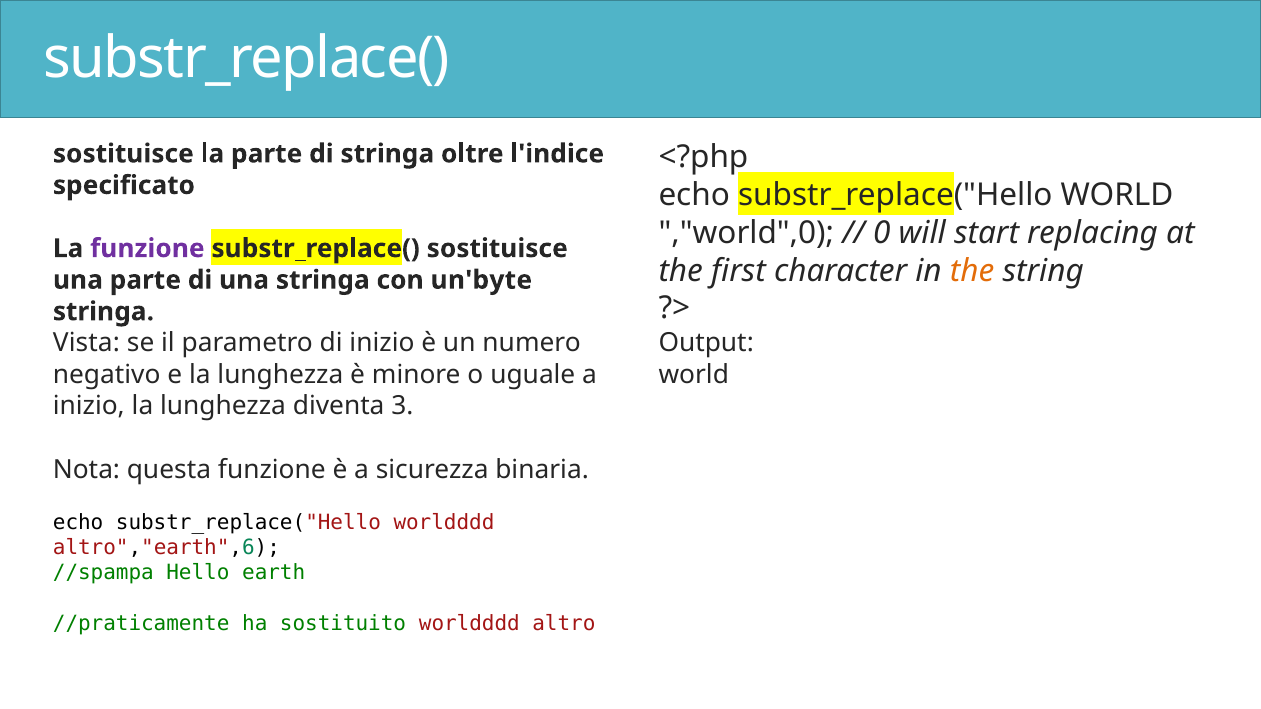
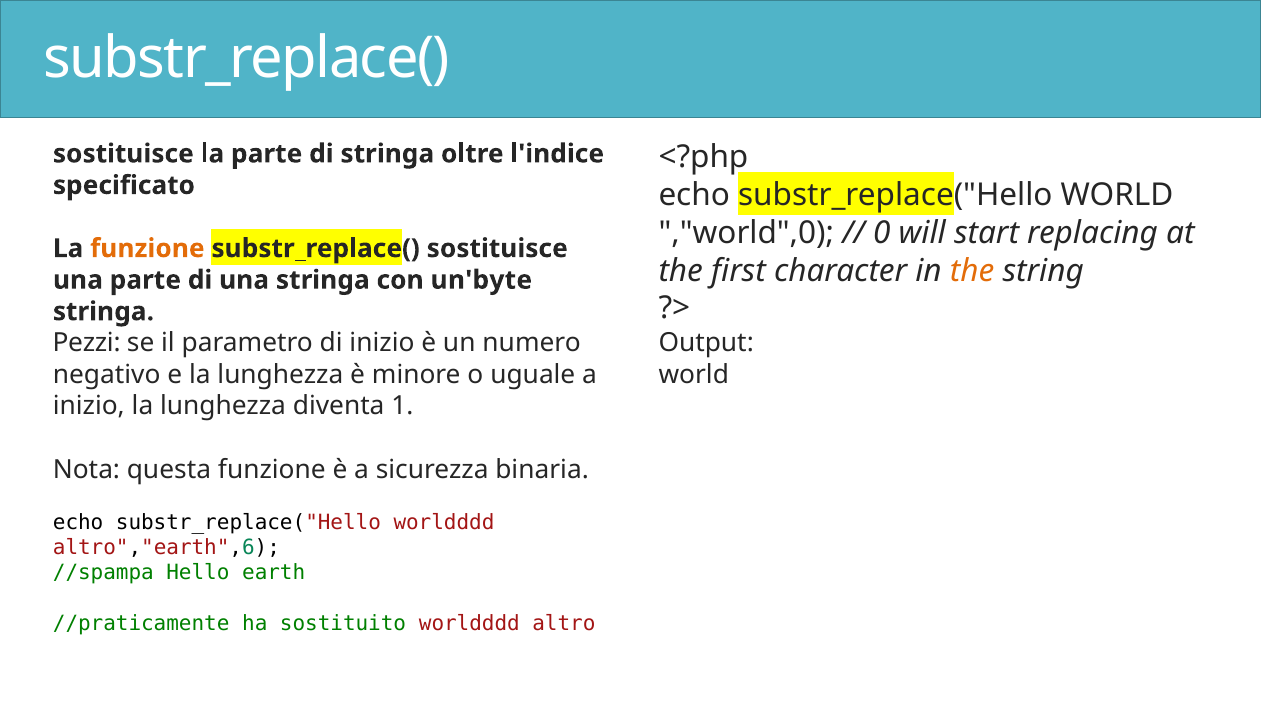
funzione at (147, 249) colour: purple -> orange
Vista: Vista -> Pezzi
3: 3 -> 1
